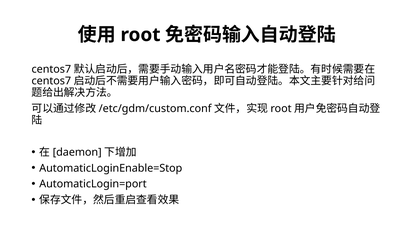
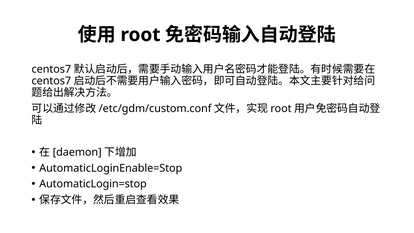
AutomaticLogin=port: AutomaticLogin=port -> AutomaticLogin=stop
